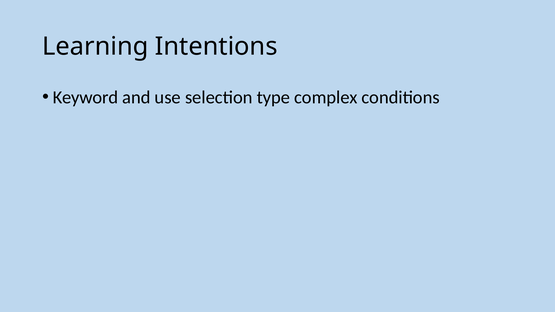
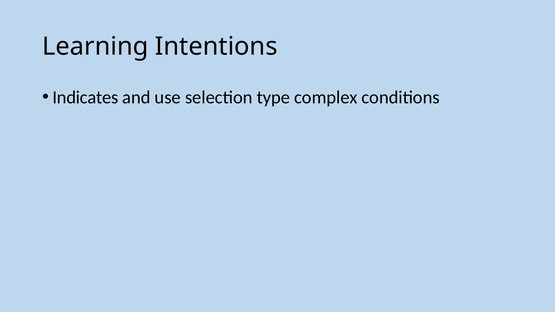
Keyword: Keyword -> Indicates
